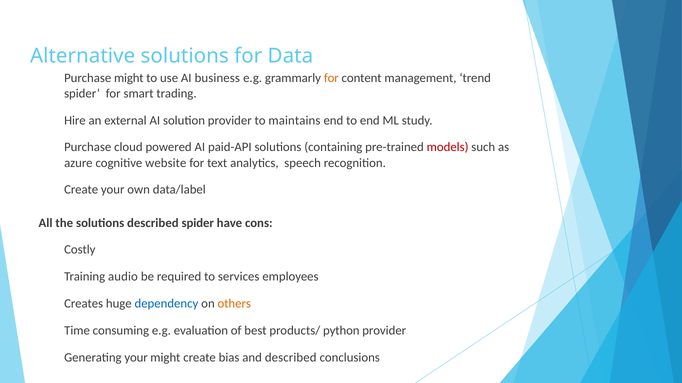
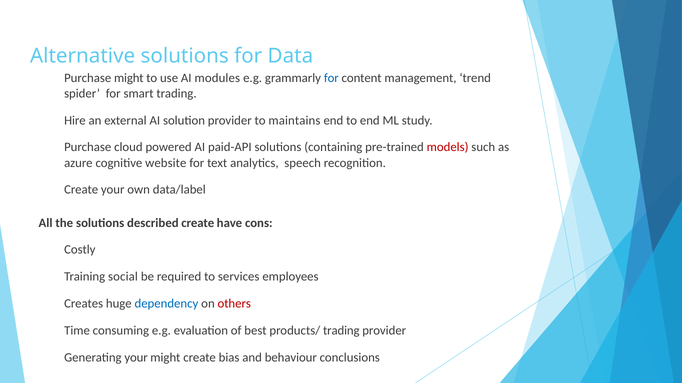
business: business -> modules
for at (331, 78) colour: orange -> blue
described spider: spider -> create
audio: audio -> social
others colour: orange -> red
products/ python: python -> trading
and described: described -> behaviour
